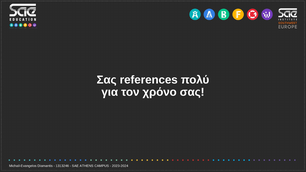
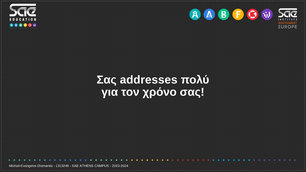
references: references -> addresses
